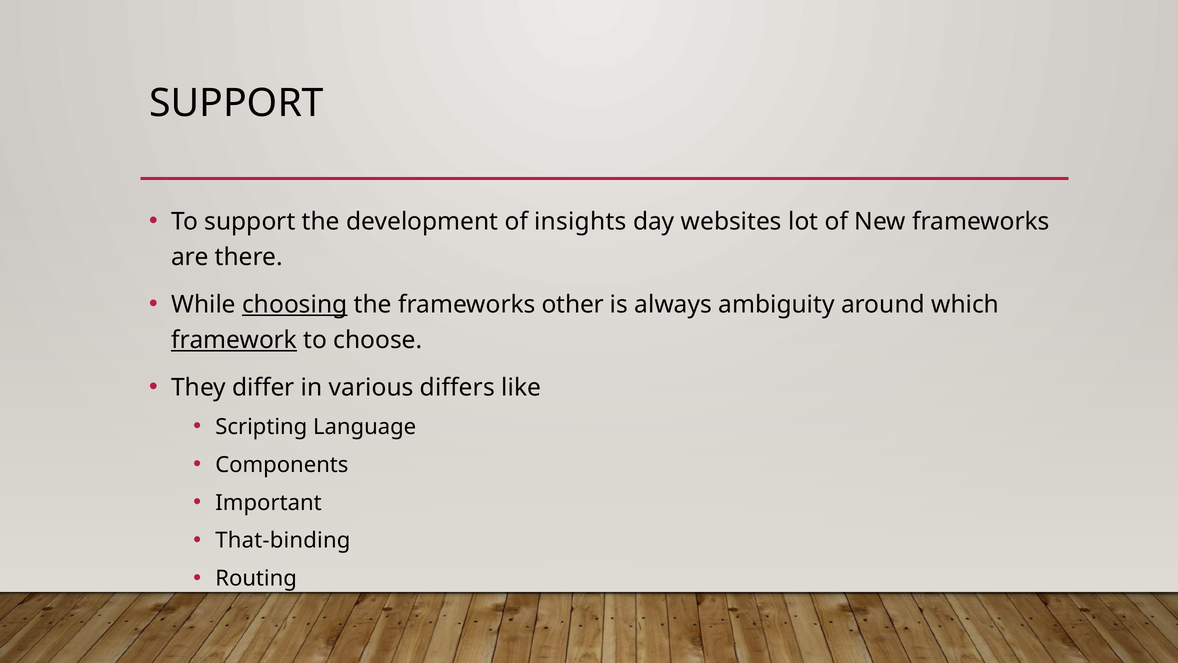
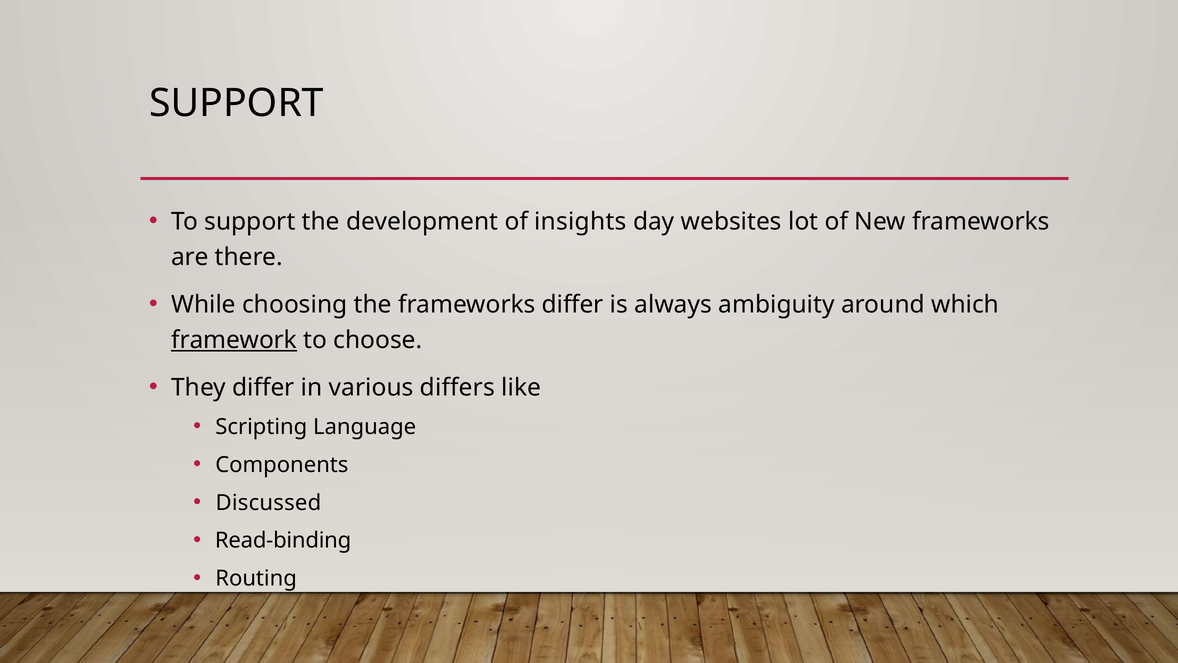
choosing underline: present -> none
frameworks other: other -> differ
Important: Important -> Discussed
That-binding: That-binding -> Read-binding
